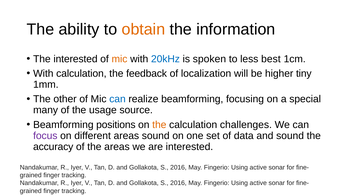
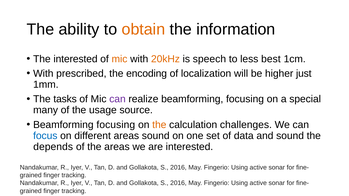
20kHz colour: blue -> orange
spoken: spoken -> speech
With calculation: calculation -> prescribed
feedback: feedback -> encoding
tiny: tiny -> just
other: other -> tasks
can at (117, 99) colour: blue -> purple
positions at (116, 125): positions -> focusing
focus colour: purple -> blue
accuracy: accuracy -> depends
